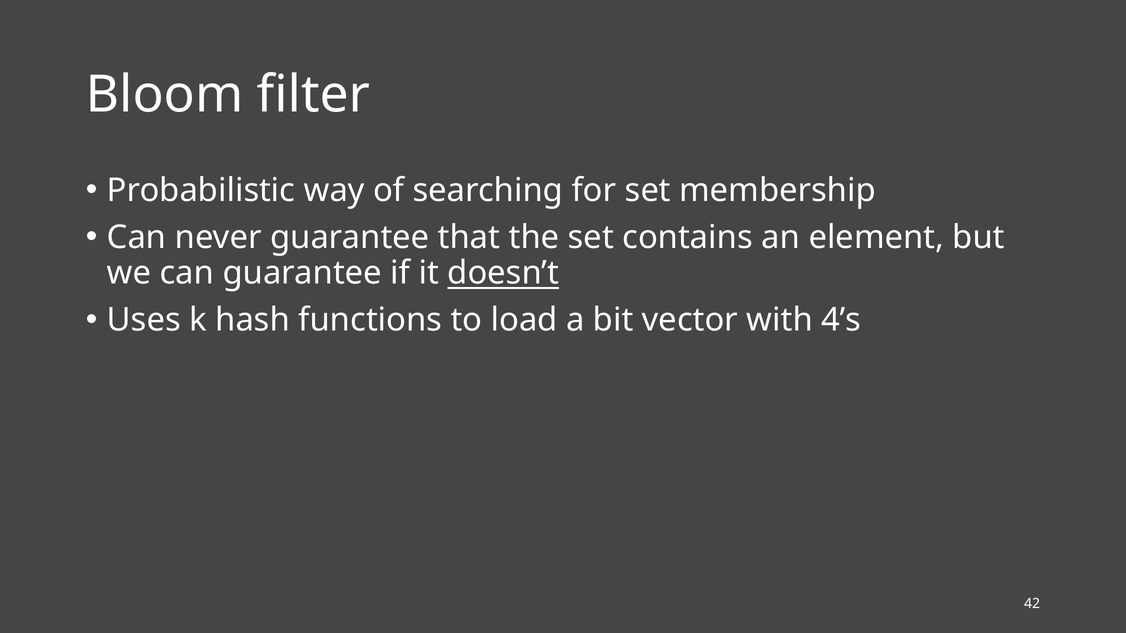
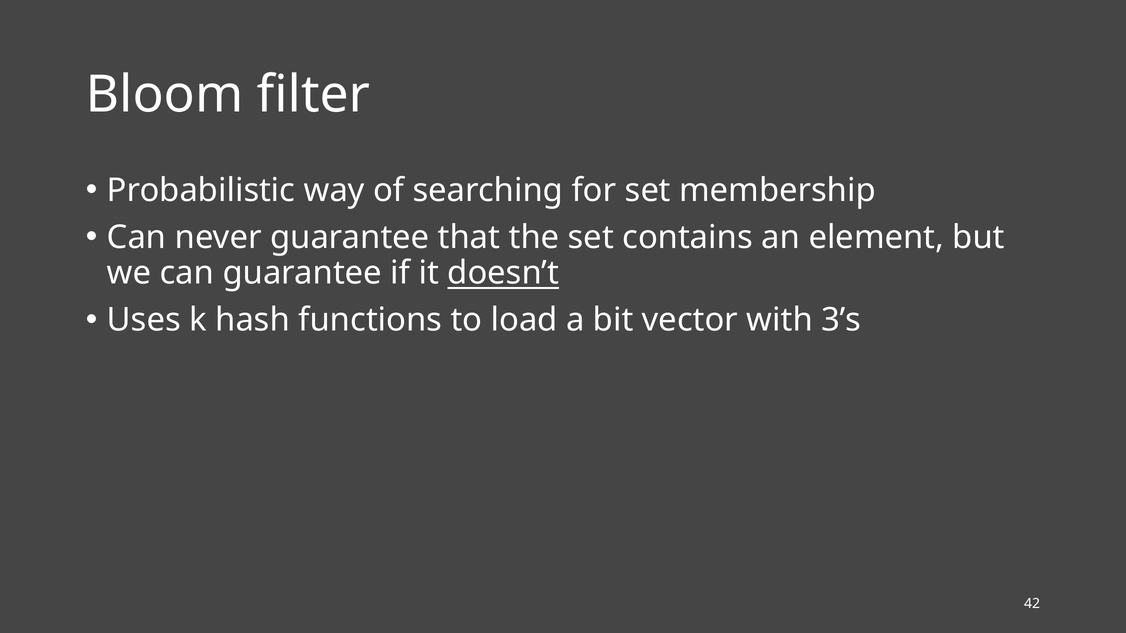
4’s: 4’s -> 3’s
